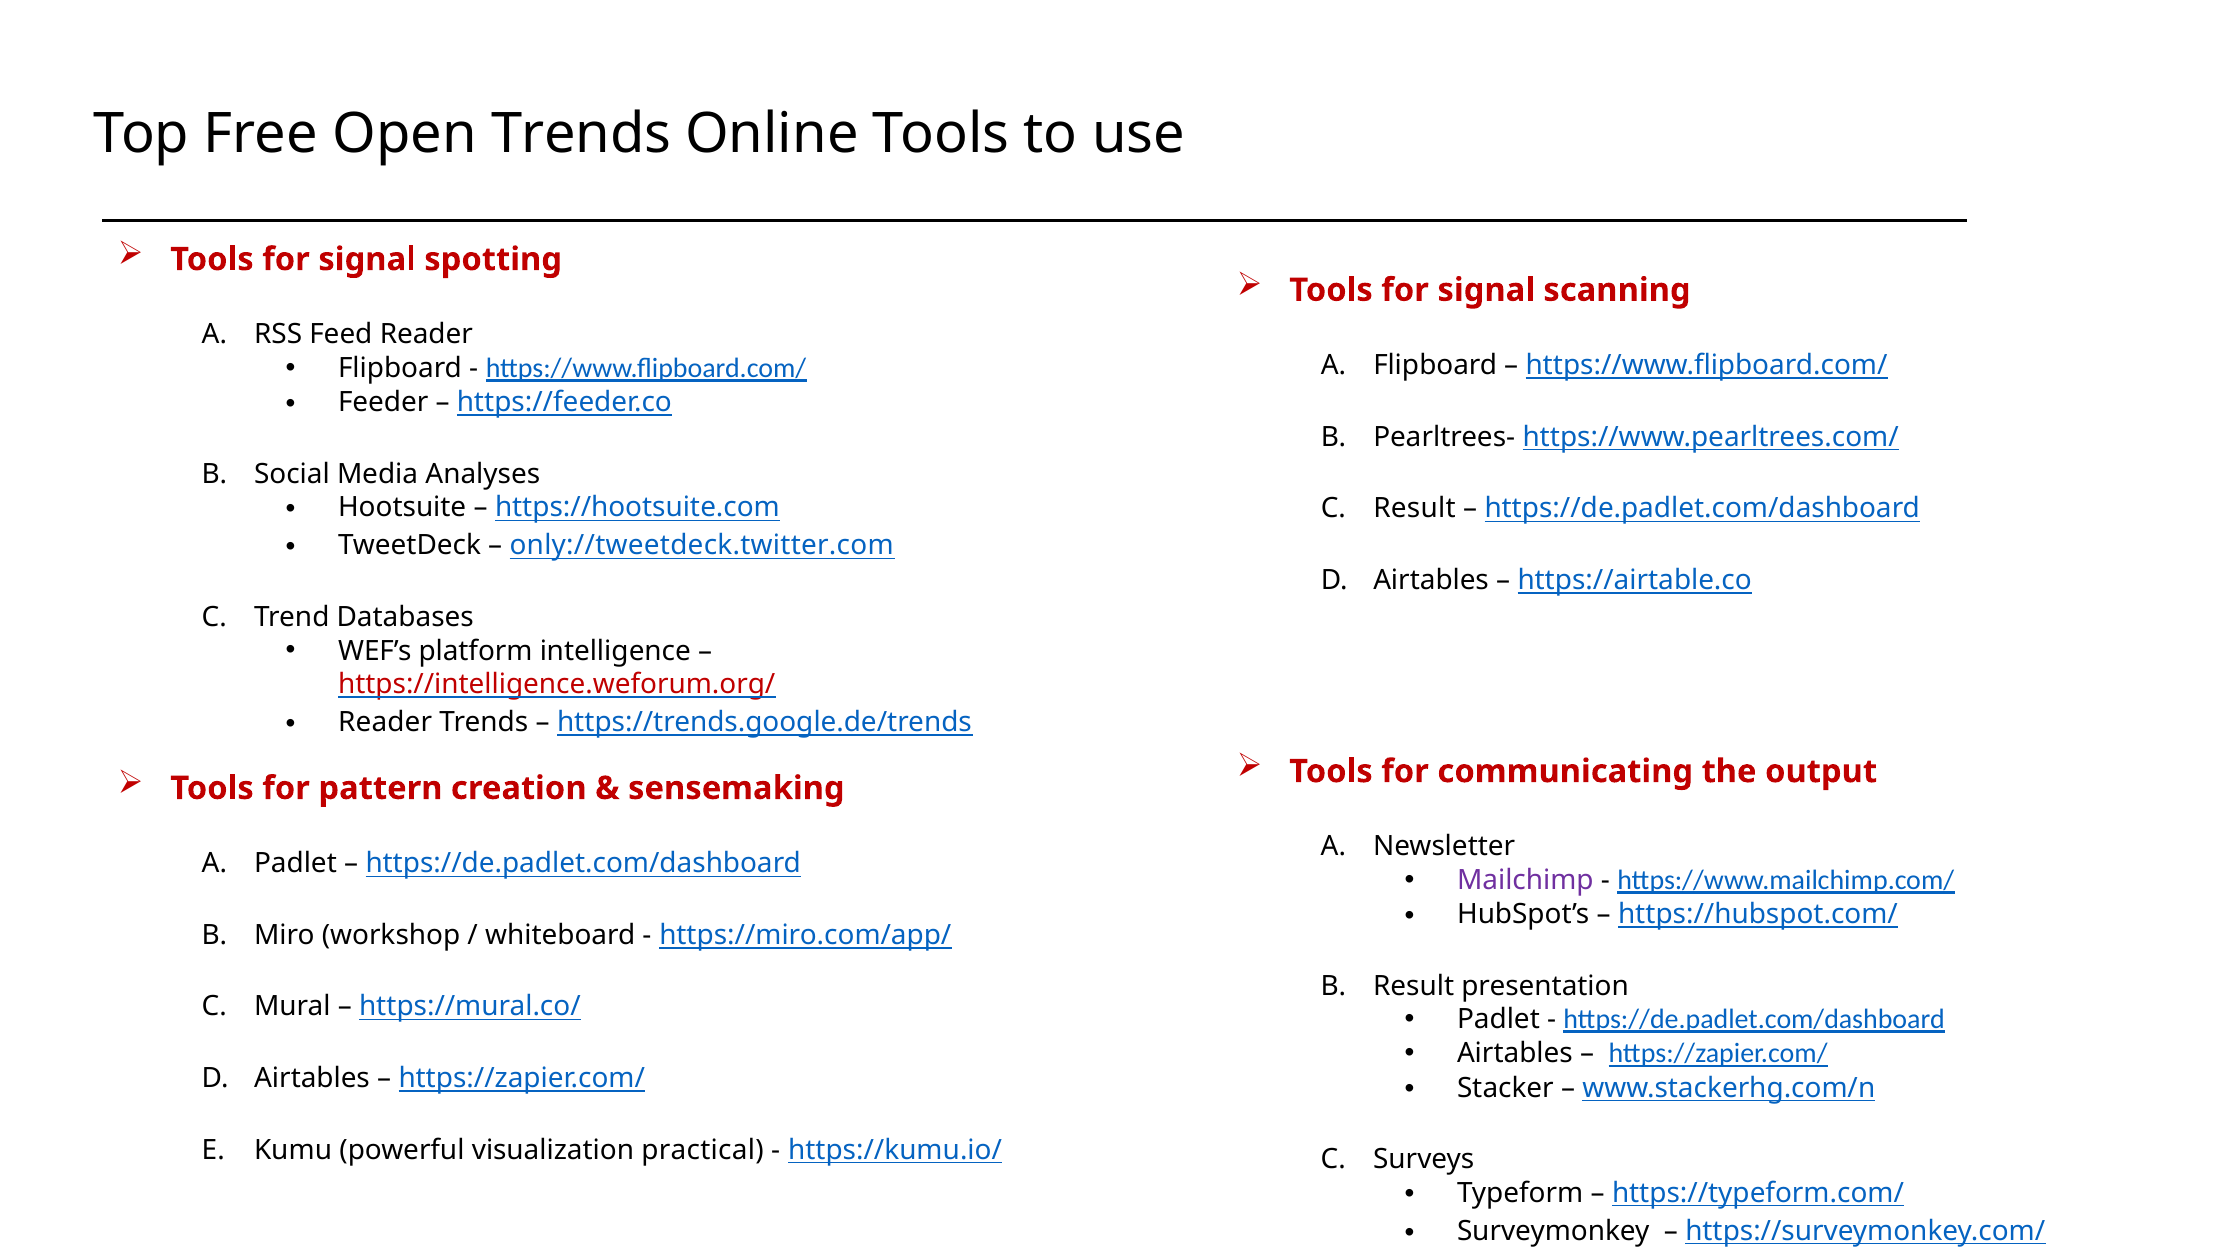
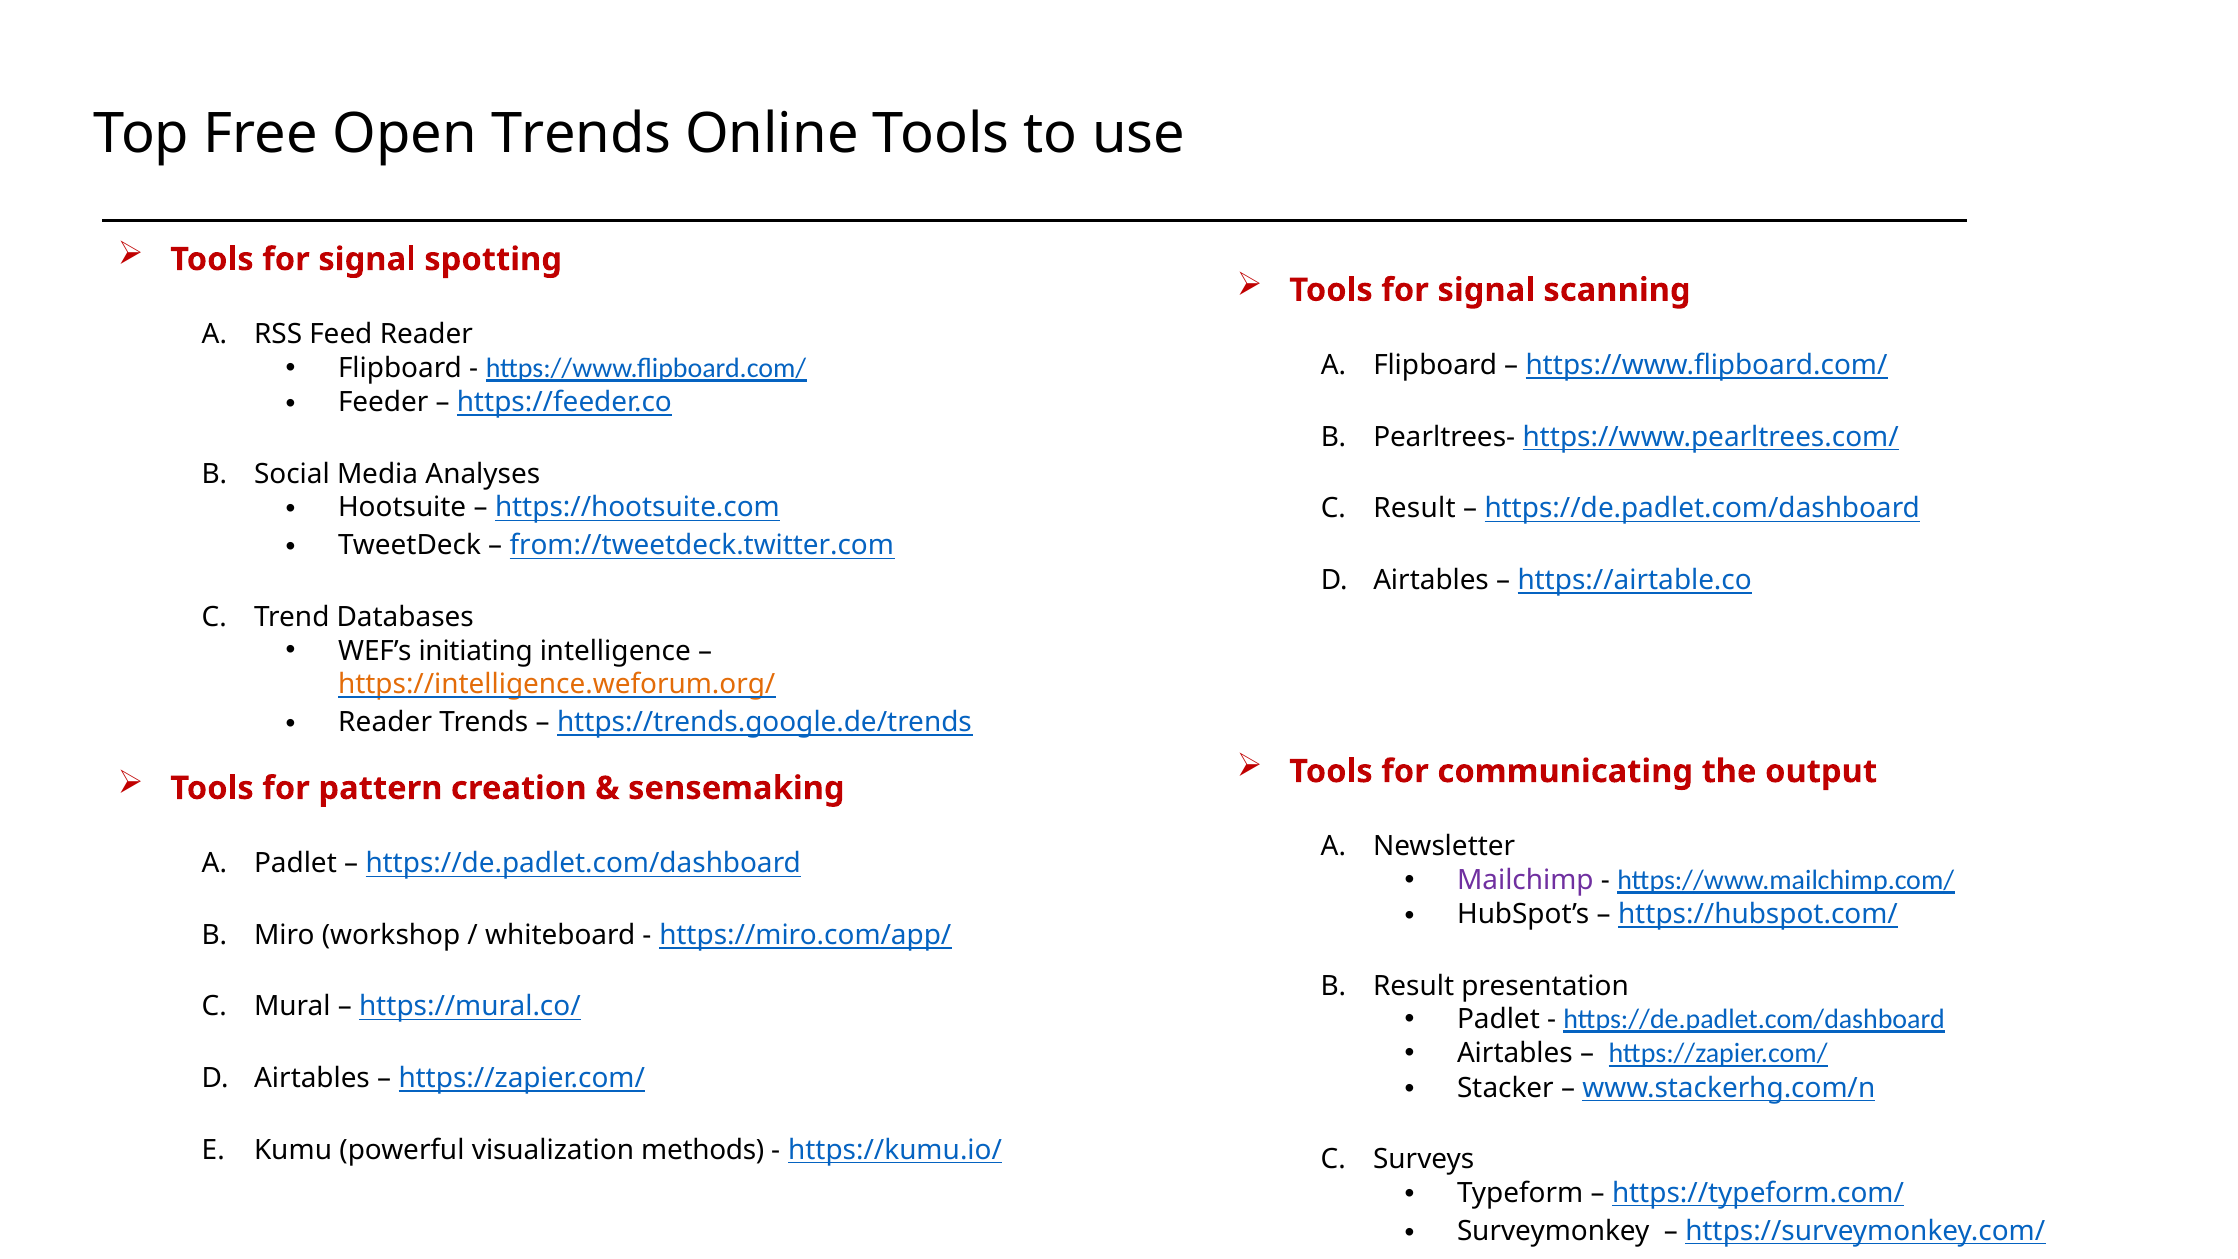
only://tweetdeck.twitter.com: only://tweetdeck.twitter.com -> from://tweetdeck.twitter.com
platform: platform -> initiating
https://intelligence.weforum.org/ colour: red -> orange
practical: practical -> methods
